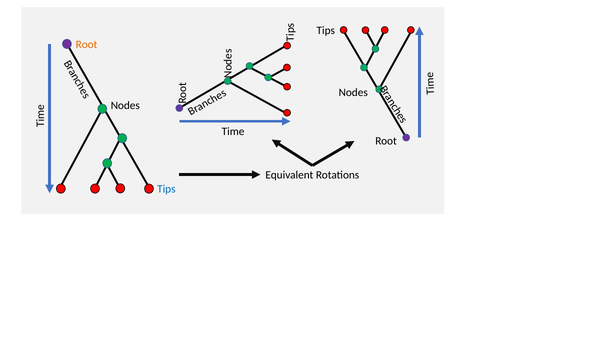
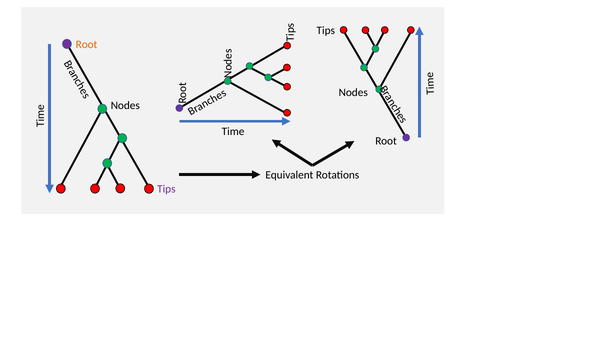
Tips at (166, 190) colour: blue -> purple
